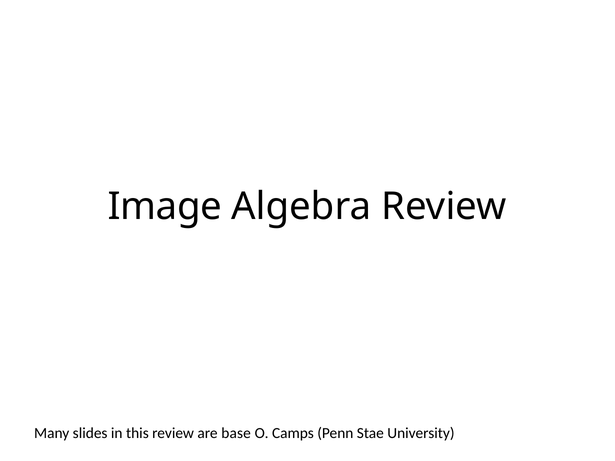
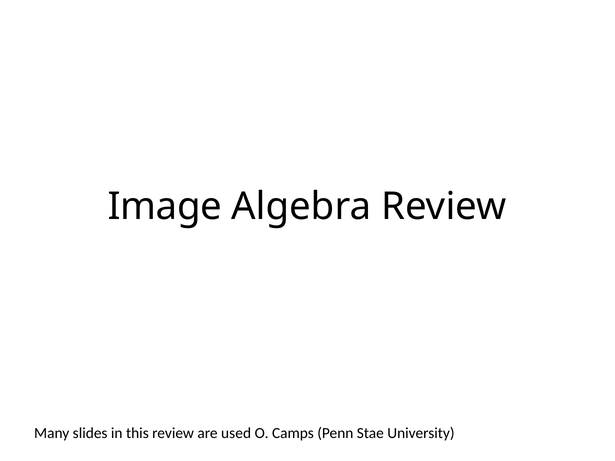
base: base -> used
